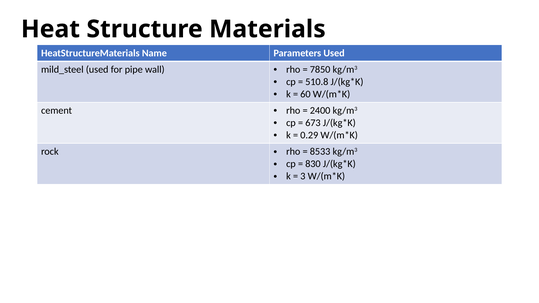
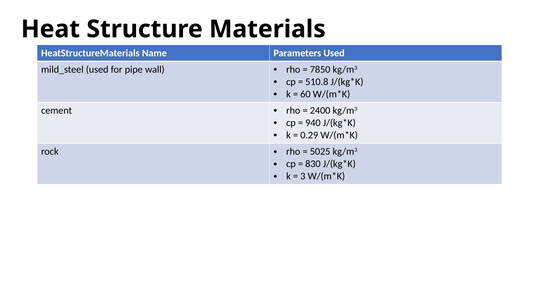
673: 673 -> 940
8533: 8533 -> 5025
